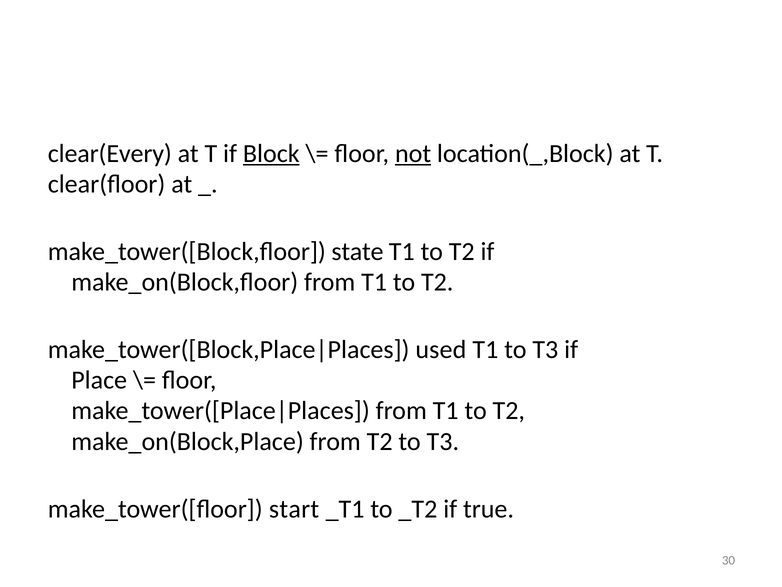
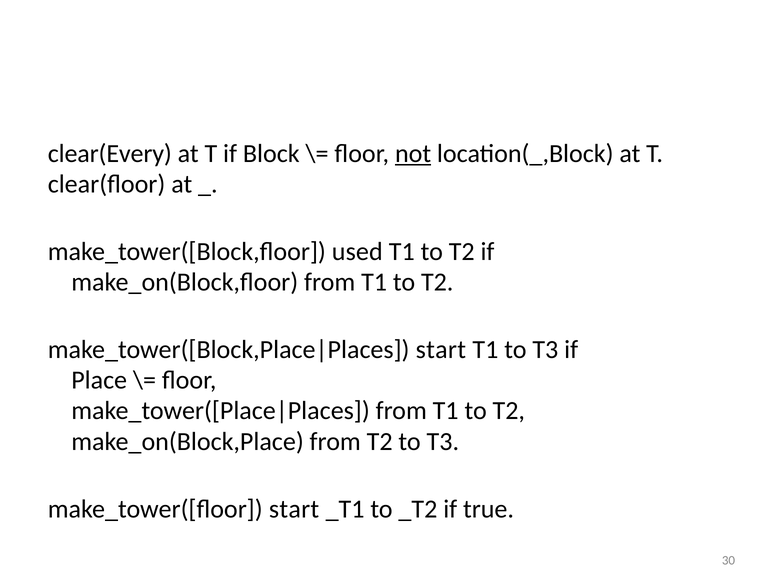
Block underline: present -> none
state: state -> used
used at (441, 349): used -> start
